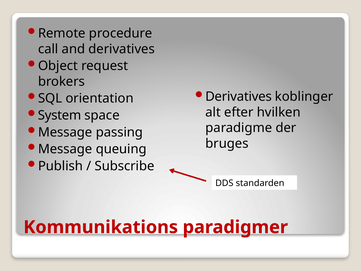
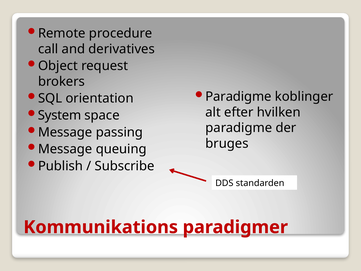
Derivatives at (239, 97): Derivatives -> Paradigme
